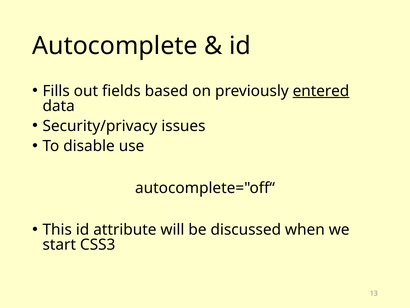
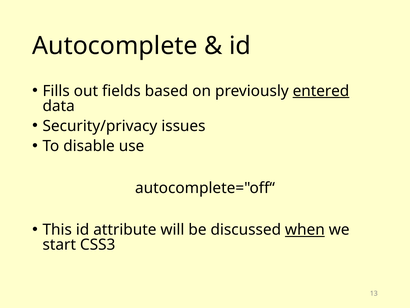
when underline: none -> present
